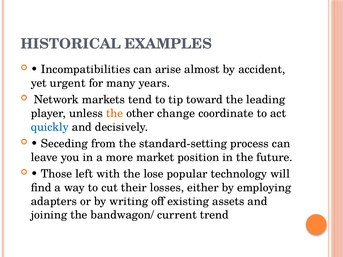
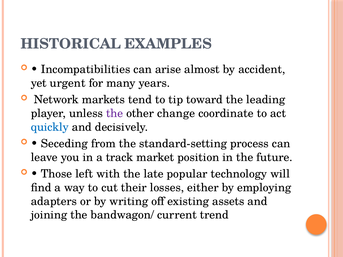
the at (115, 113) colour: orange -> purple
more: more -> track
lose: lose -> late
